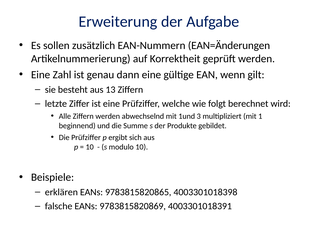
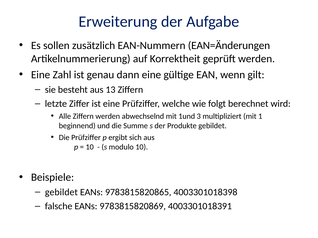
erklären at (61, 193): erklären -> gebildet
